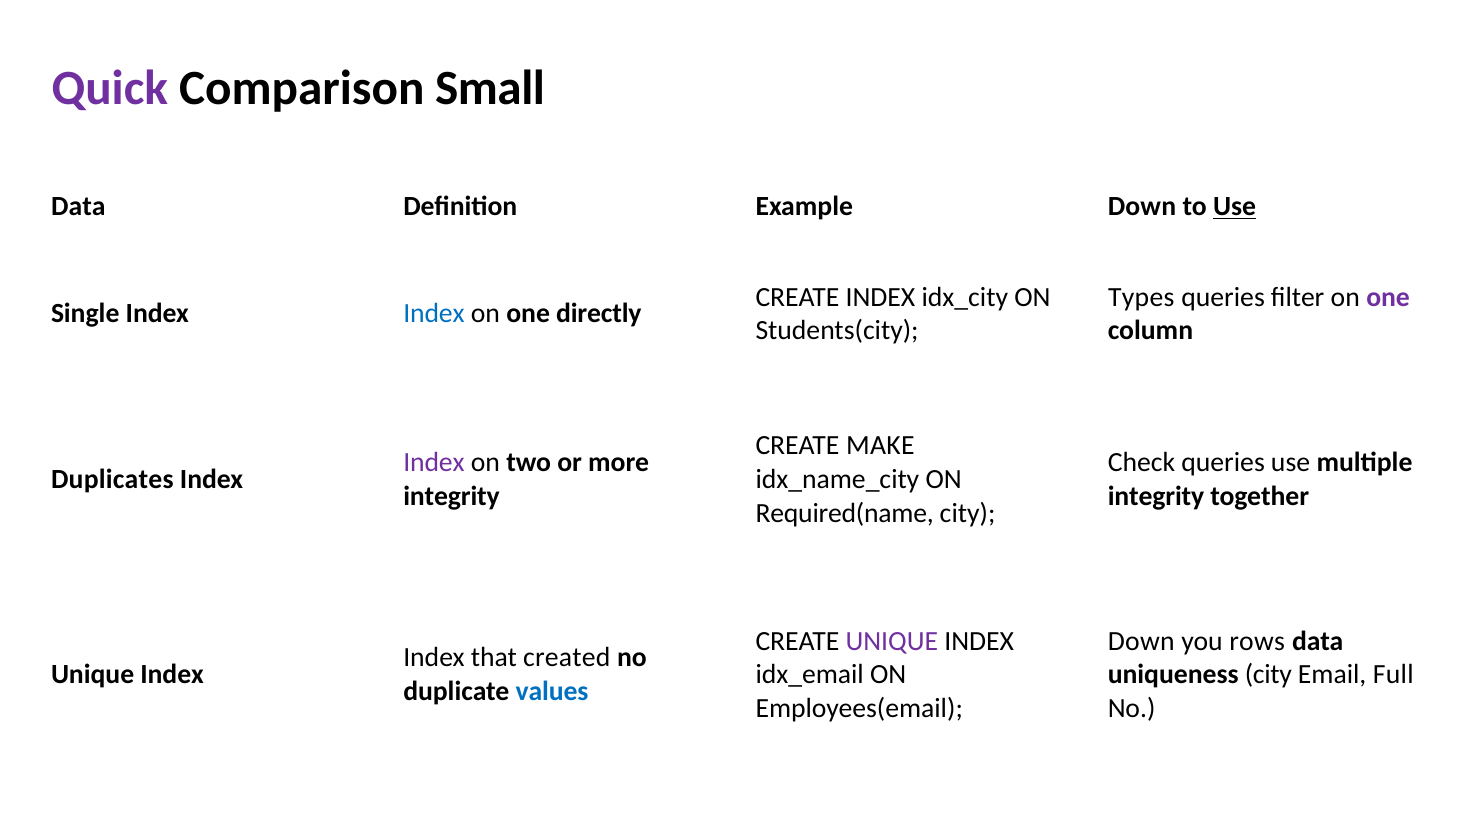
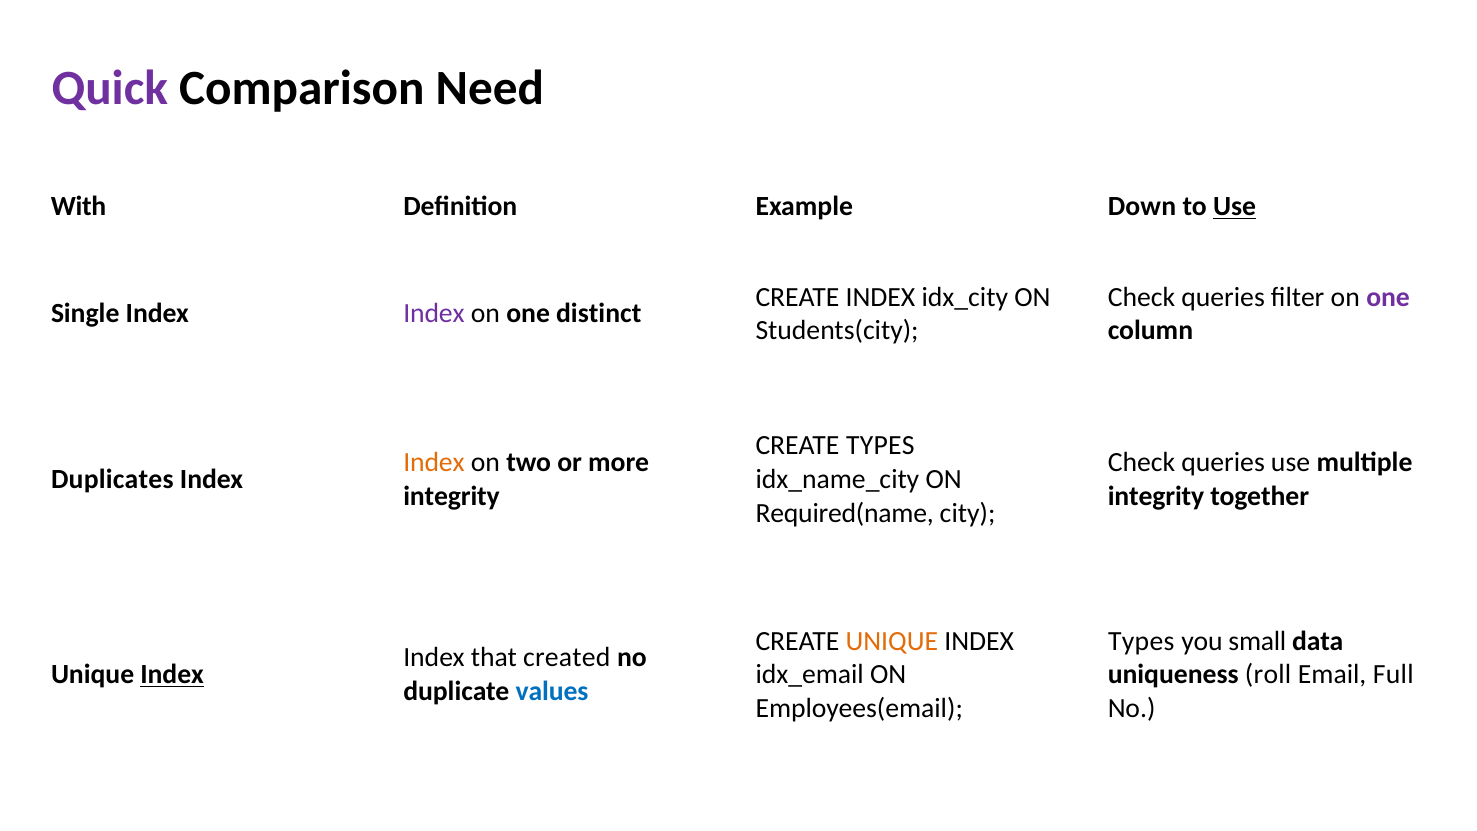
Small: Small -> Need
Data at (78, 206): Data -> With
Types at (1141, 297): Types -> Check
Index at (434, 314) colour: blue -> purple
directly: directly -> distinct
CREATE MAKE: MAKE -> TYPES
Index at (434, 463) colour: purple -> orange
UNIQUE at (892, 641) colour: purple -> orange
Down at (1141, 641): Down -> Types
rows: rows -> small
Index at (172, 675) underline: none -> present
uniqueness city: city -> roll
